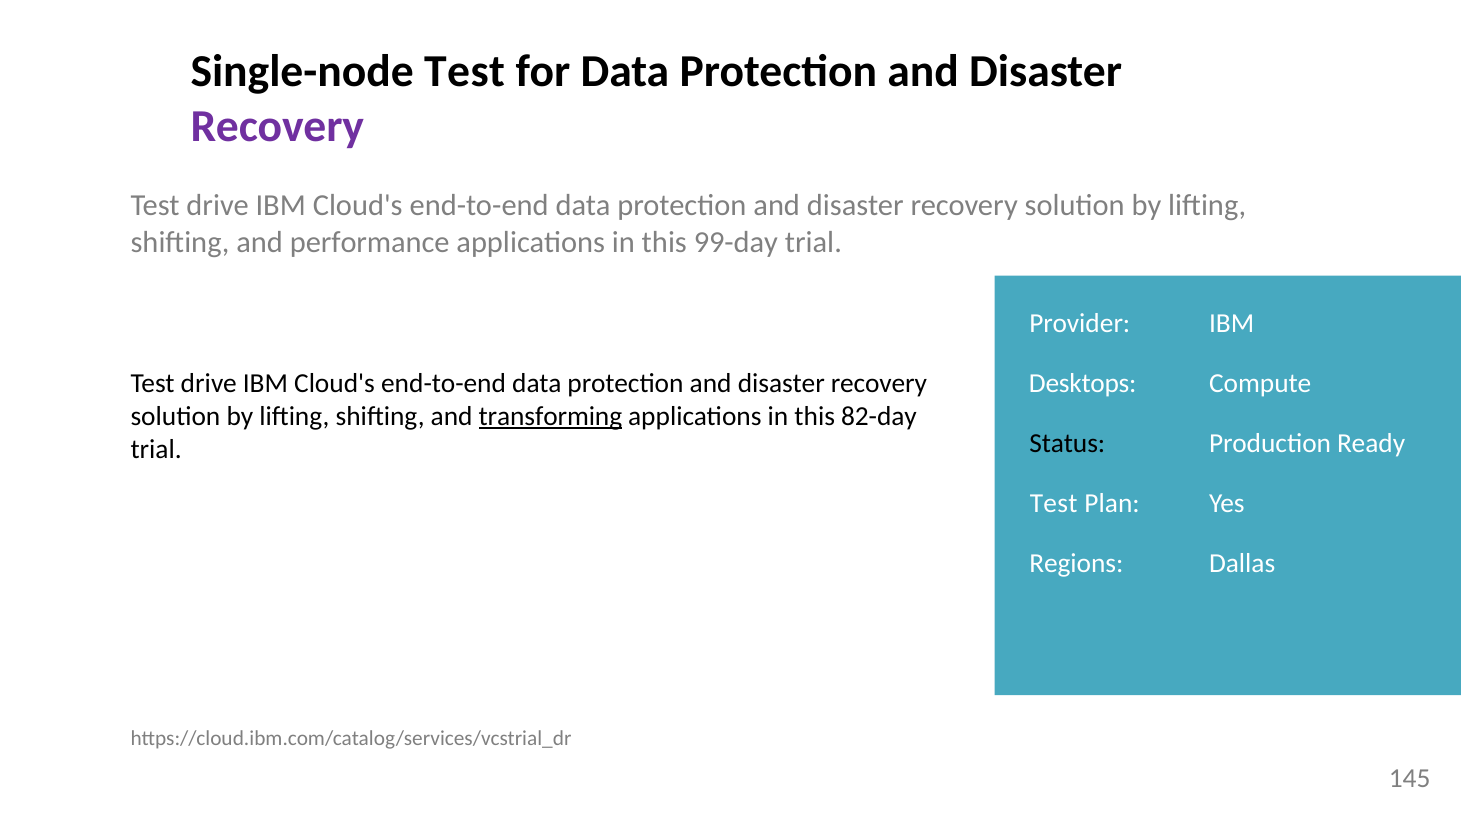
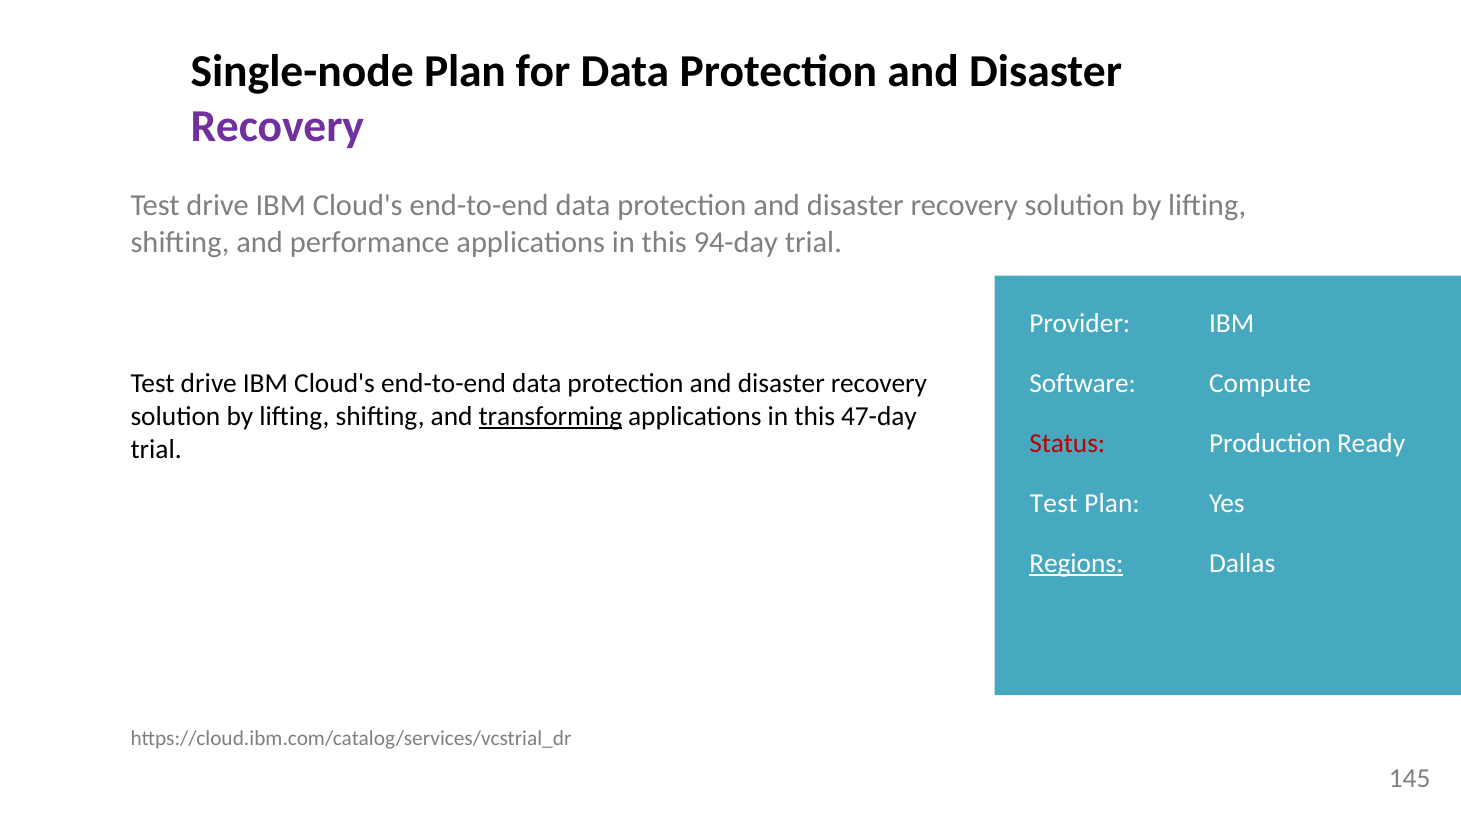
Single-node Test: Test -> Plan
99-day: 99-day -> 94-day
Desktops: Desktops -> Software
82-day: 82-day -> 47-day
Status colour: black -> red
Regions underline: none -> present
